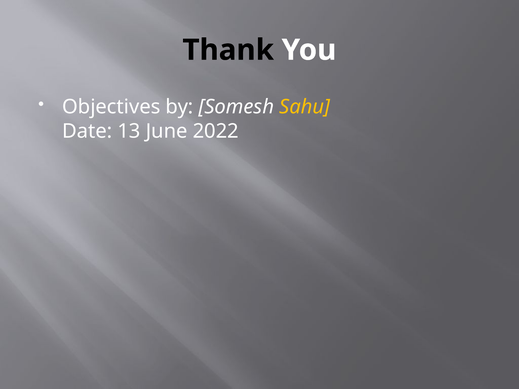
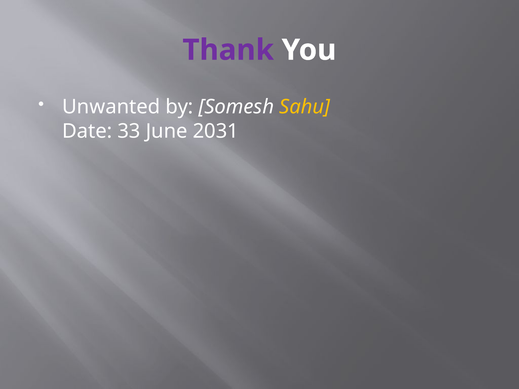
Thank colour: black -> purple
Objectives: Objectives -> Unwanted
13: 13 -> 33
2022: 2022 -> 2031
